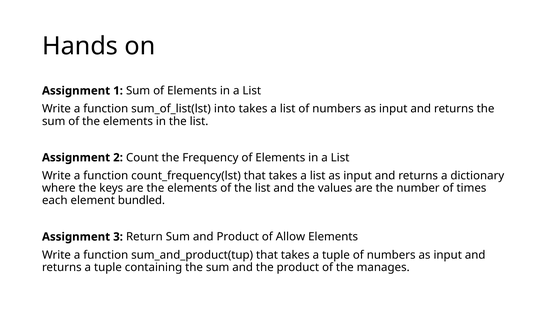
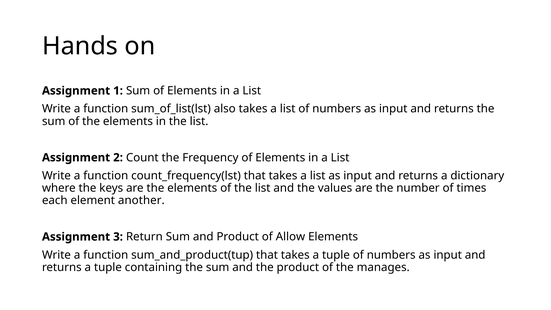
into: into -> also
bundled: bundled -> another
